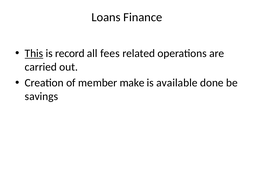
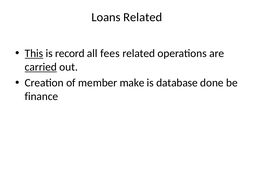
Loans Finance: Finance -> Related
carried underline: none -> present
available: available -> database
savings: savings -> finance
